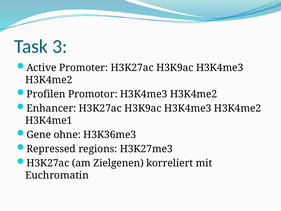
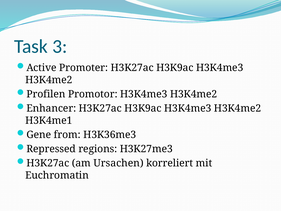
ohne: ohne -> from
Zielgenen: Zielgenen -> Ursachen
